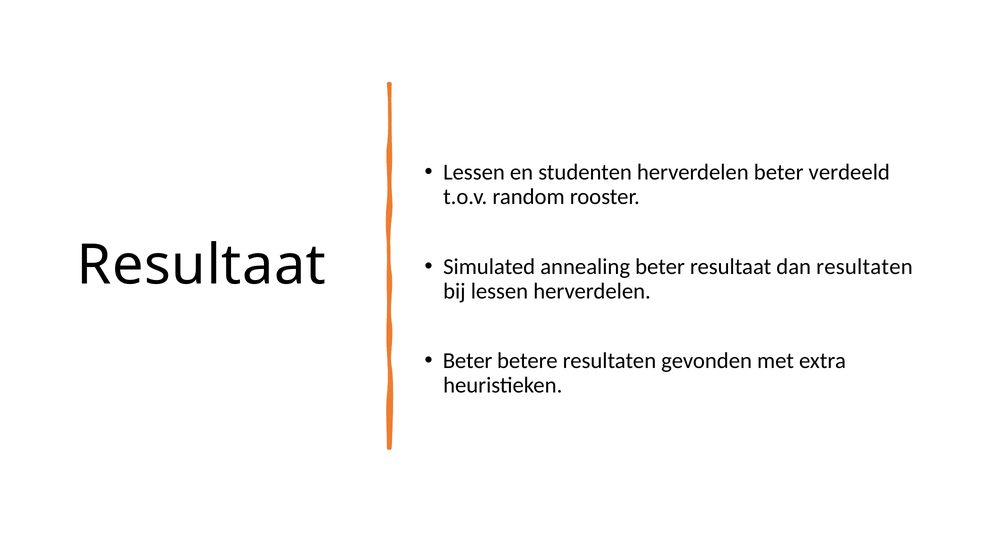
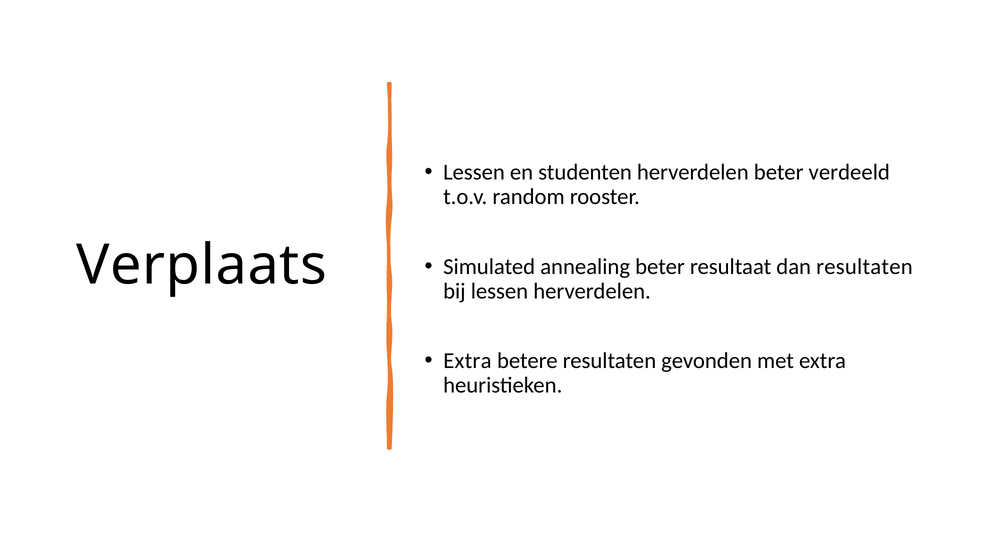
Resultaat at (201, 265): Resultaat -> Verplaats
Beter at (468, 361): Beter -> Extra
